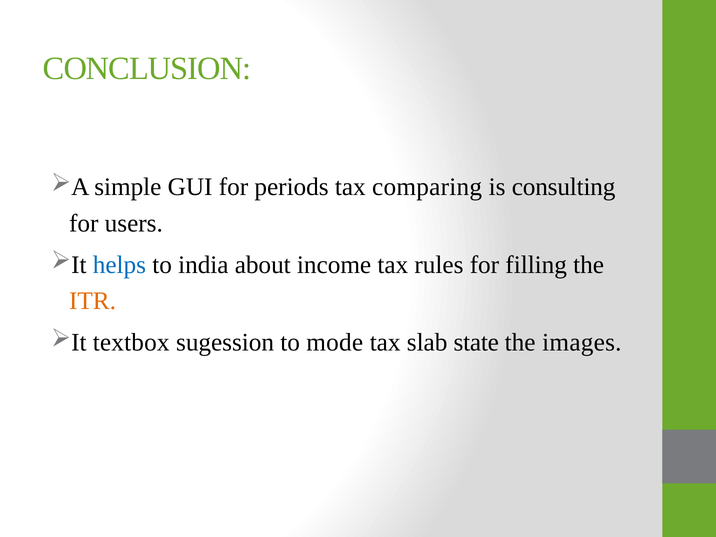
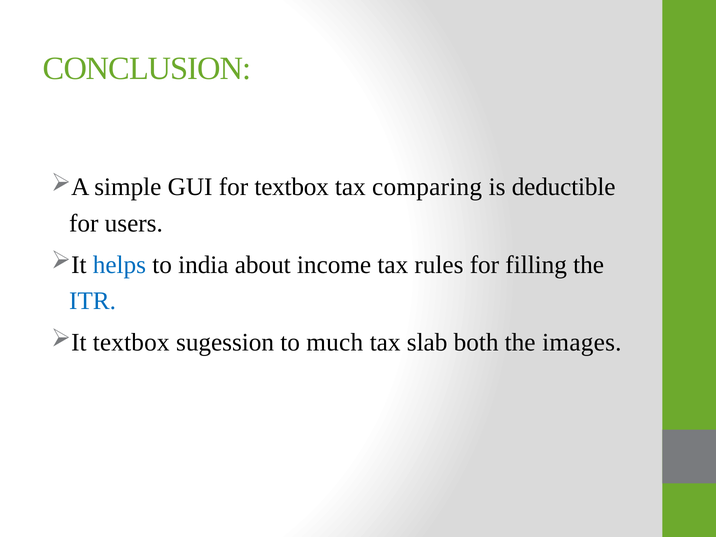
for periods: periods -> textbox
consulting: consulting -> deductible
ITR colour: orange -> blue
mode: mode -> much
state: state -> both
